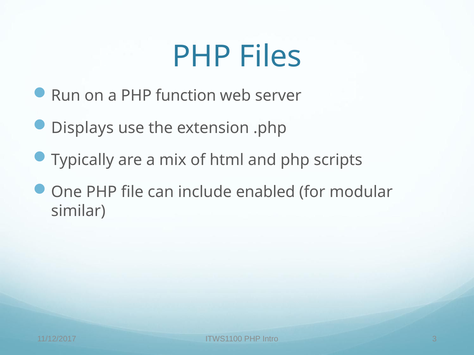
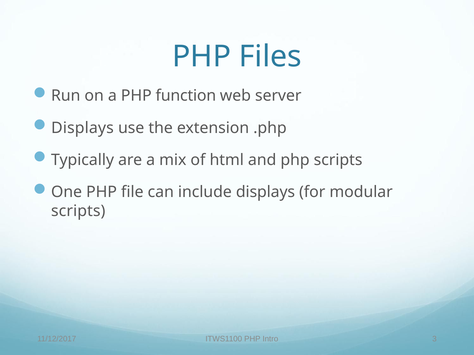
include enabled: enabled -> displays
similar at (78, 211): similar -> scripts
